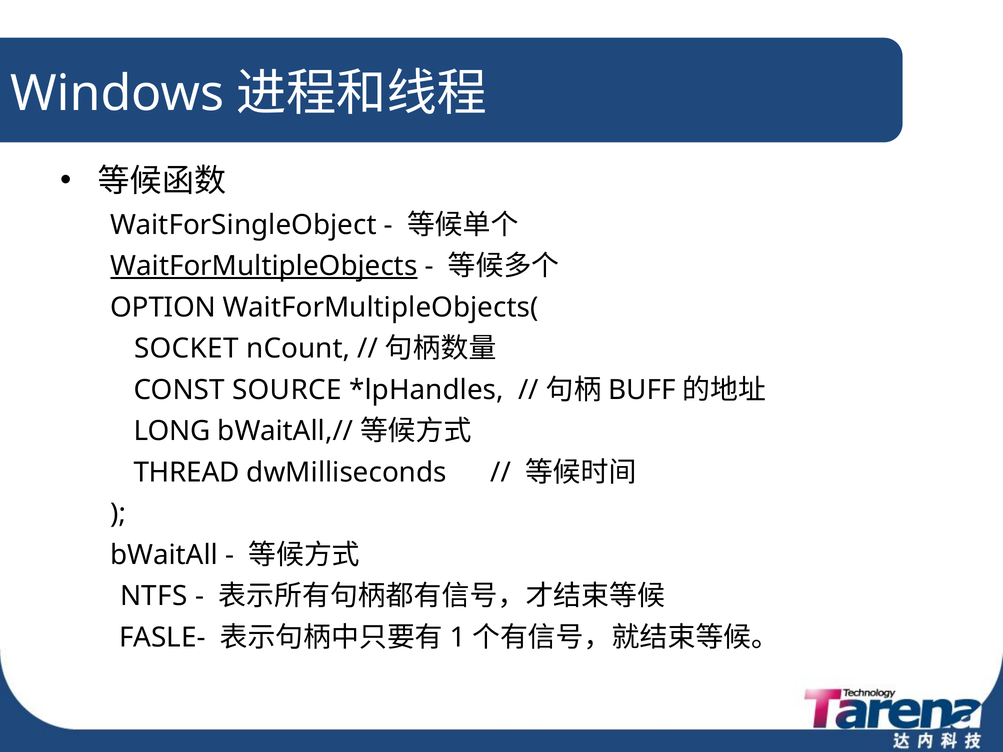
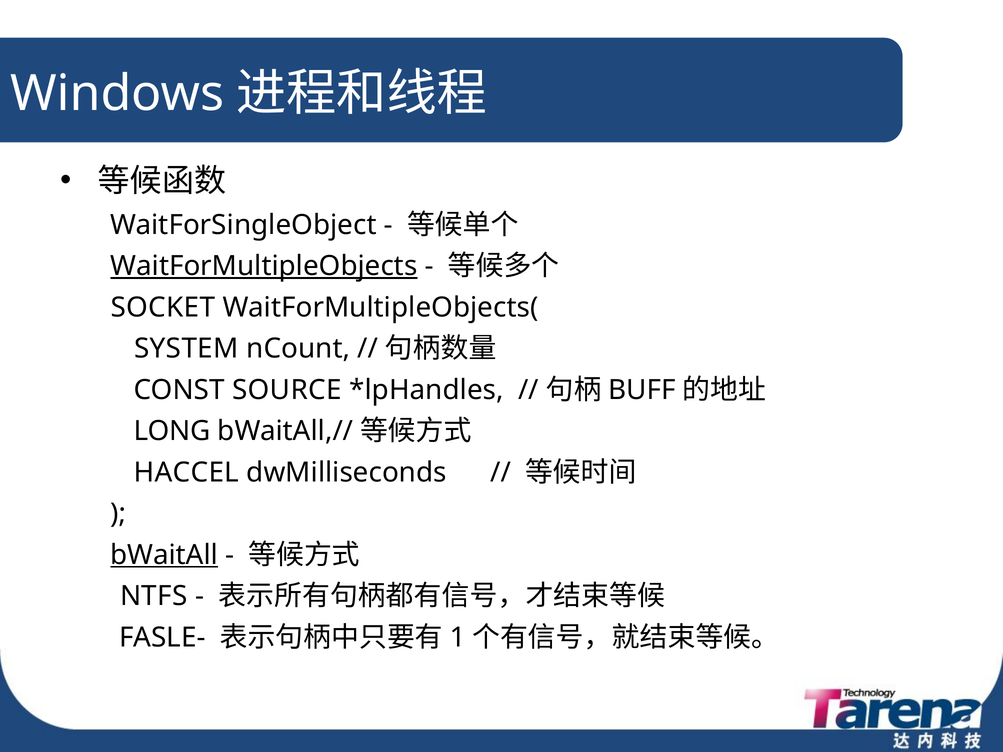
OPTION: OPTION -> SOCKET
SOCKET: SOCKET -> SYSTEM
THREAD: THREAD -> HACCEL
bWaitAll underline: none -> present
